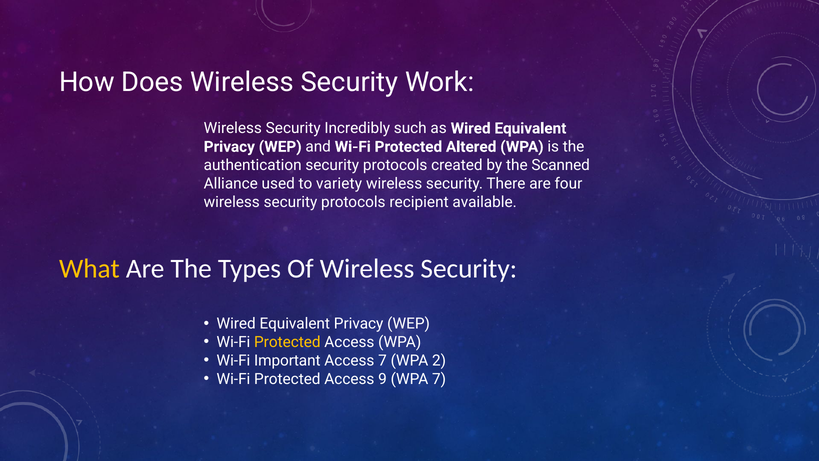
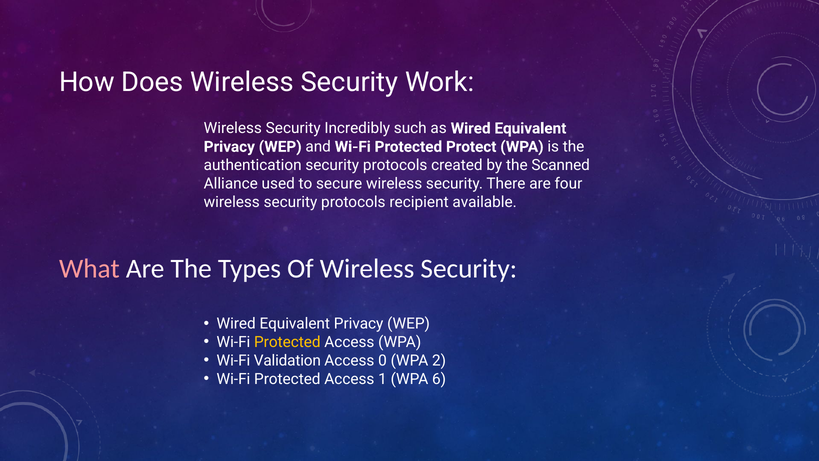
Altered: Altered -> Protect
variety: variety -> secure
What colour: yellow -> pink
Important: Important -> Validation
Access 7: 7 -> 0
9: 9 -> 1
WPA 7: 7 -> 6
